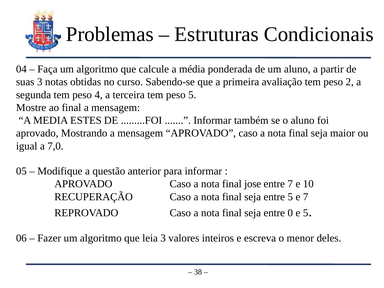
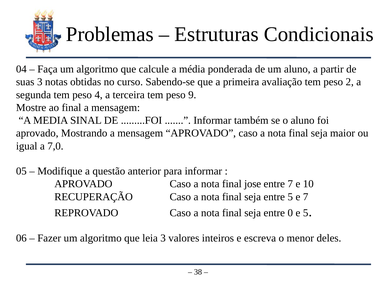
peso 5: 5 -> 9
ESTES: ESTES -> SINAL
